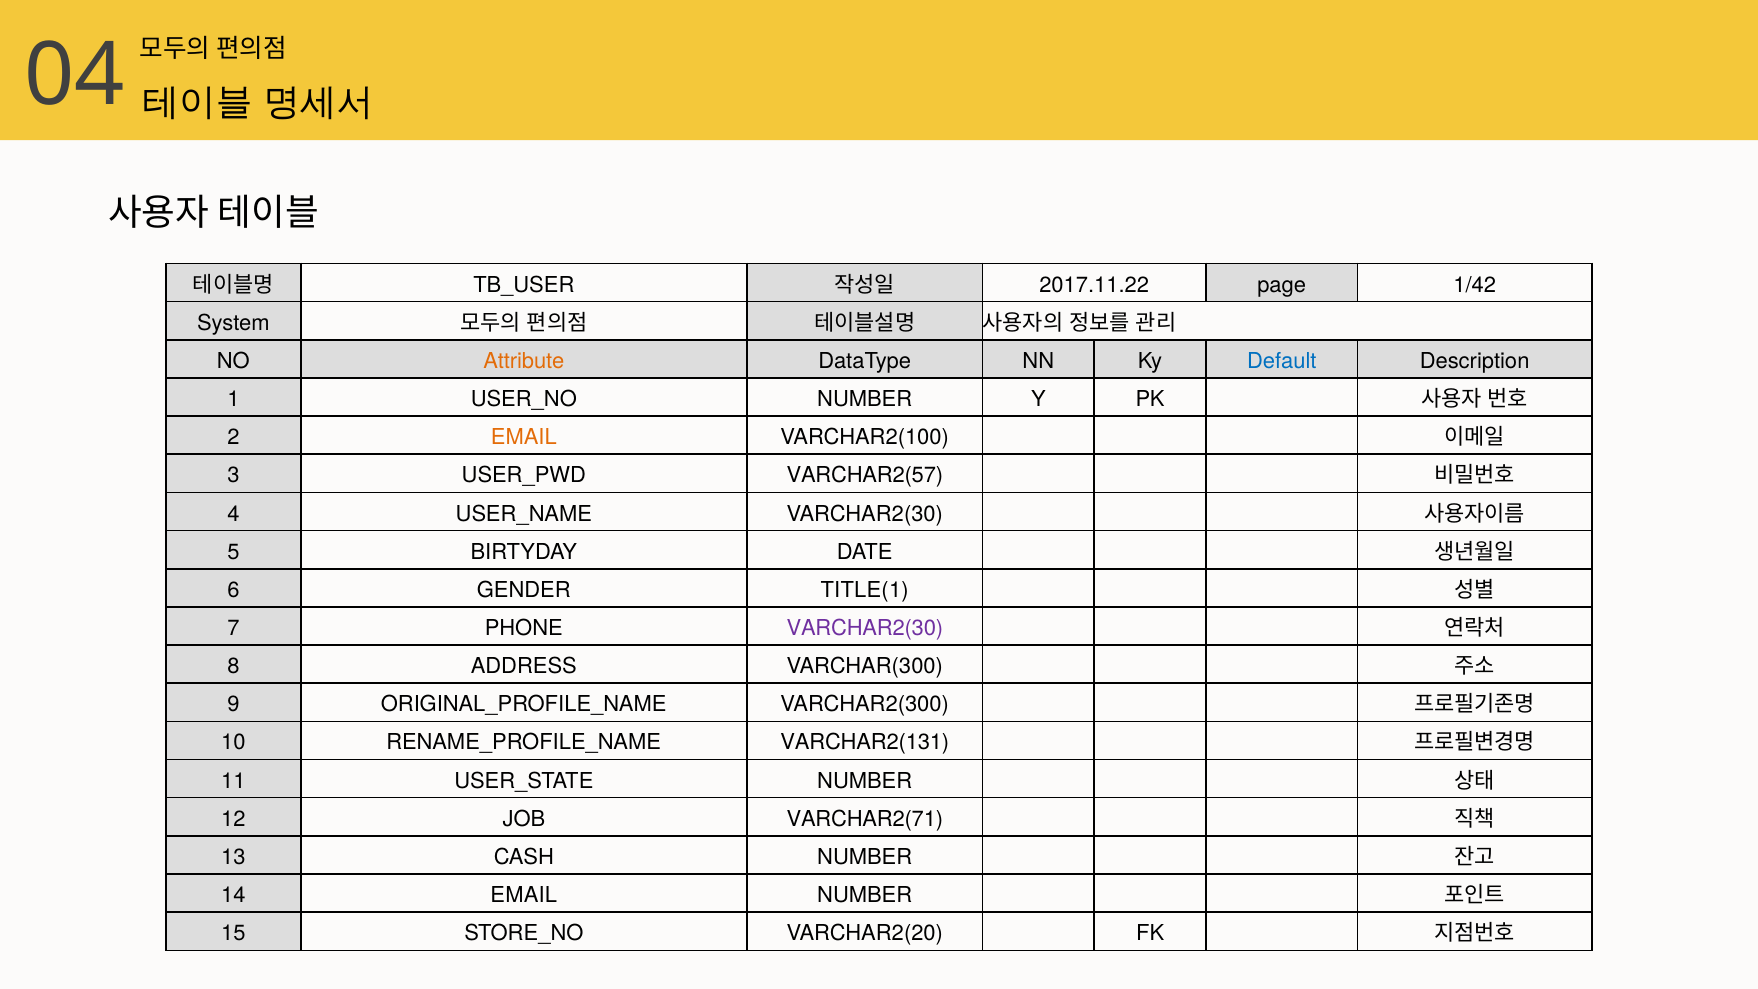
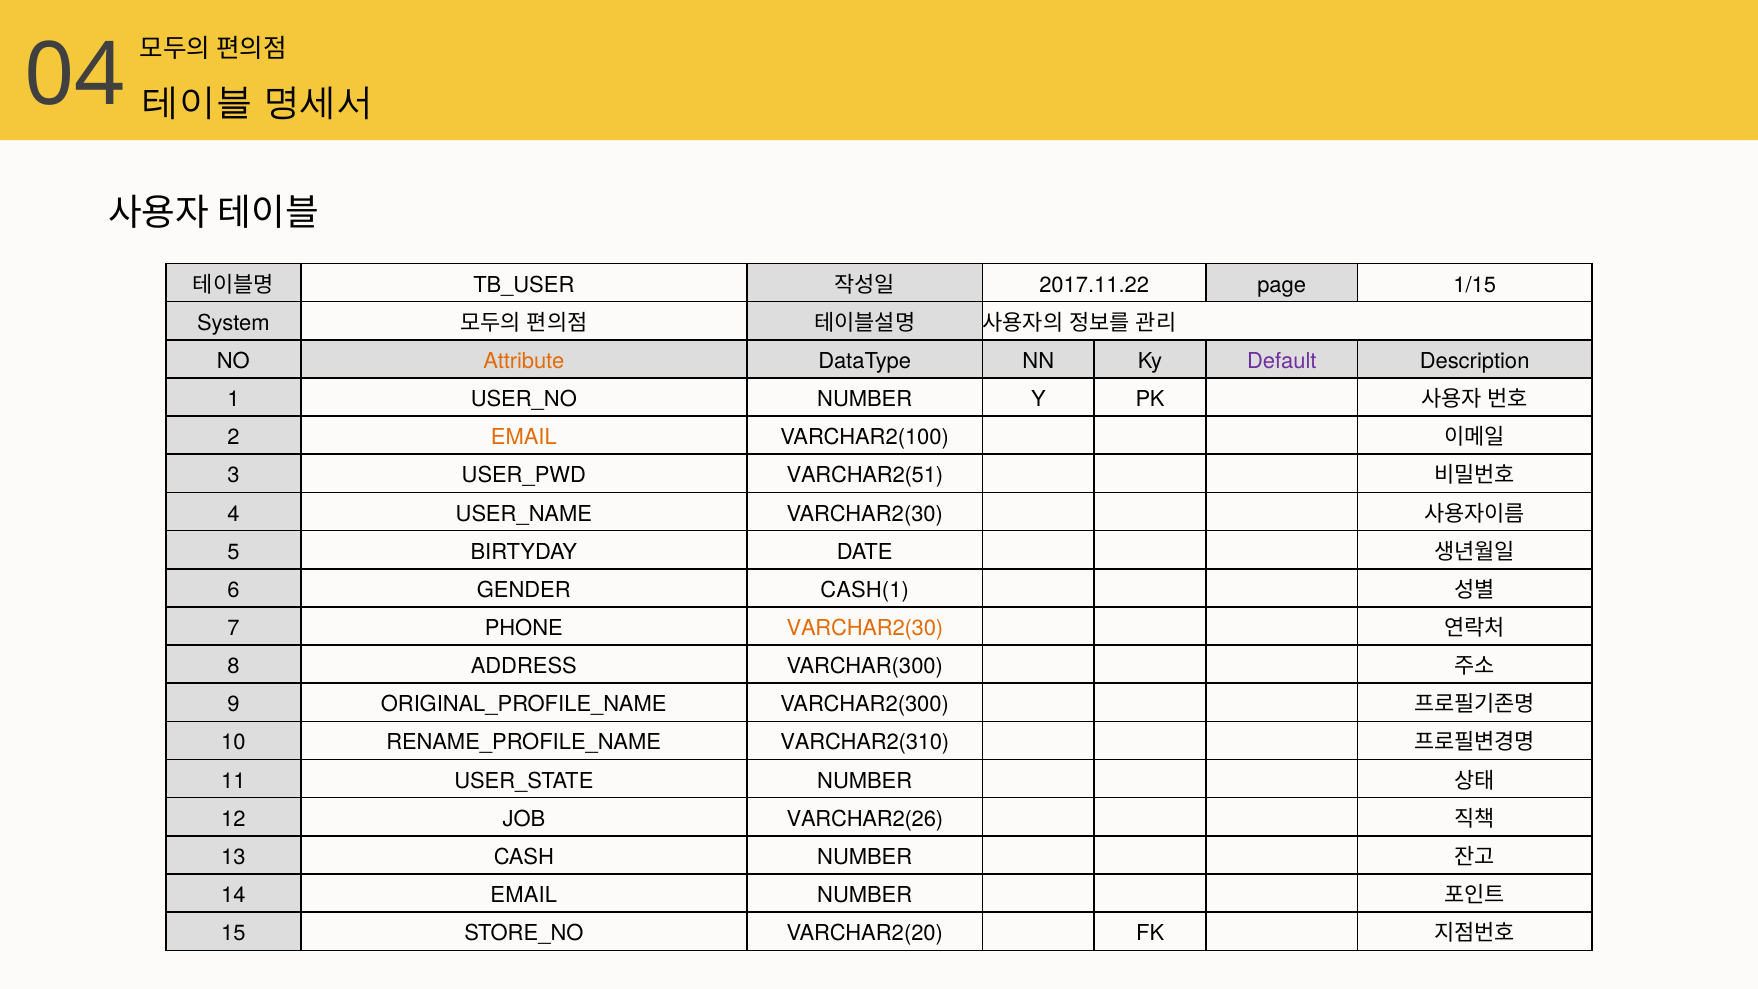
1/42: 1/42 -> 1/15
Default colour: blue -> purple
VARCHAR2(57: VARCHAR2(57 -> VARCHAR2(51
TITLE(1: TITLE(1 -> CASH(1
VARCHAR2(30 at (865, 628) colour: purple -> orange
VARCHAR2(131: VARCHAR2(131 -> VARCHAR2(310
VARCHAR2(71: VARCHAR2(71 -> VARCHAR2(26
